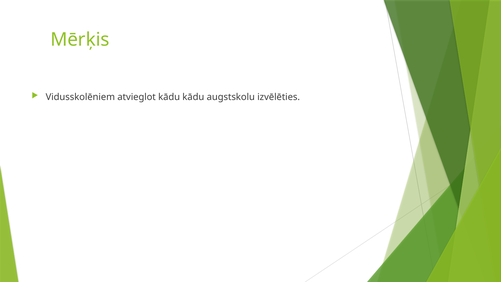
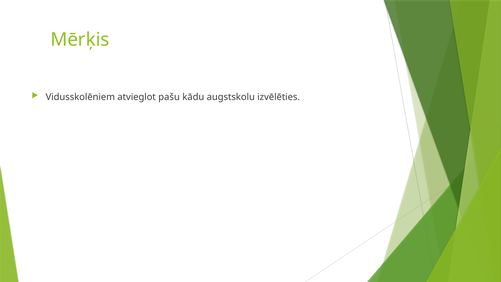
atvieglot kādu: kādu -> pašu
